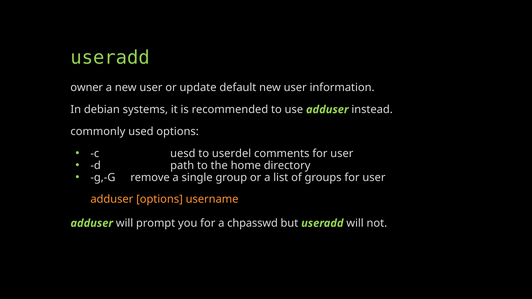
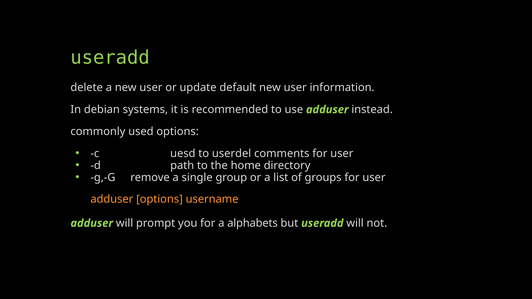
owner: owner -> delete
chpasswd: chpasswd -> alphabets
